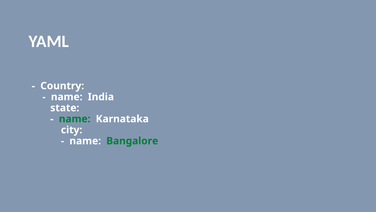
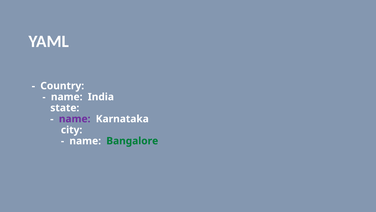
name at (75, 119) colour: green -> purple
